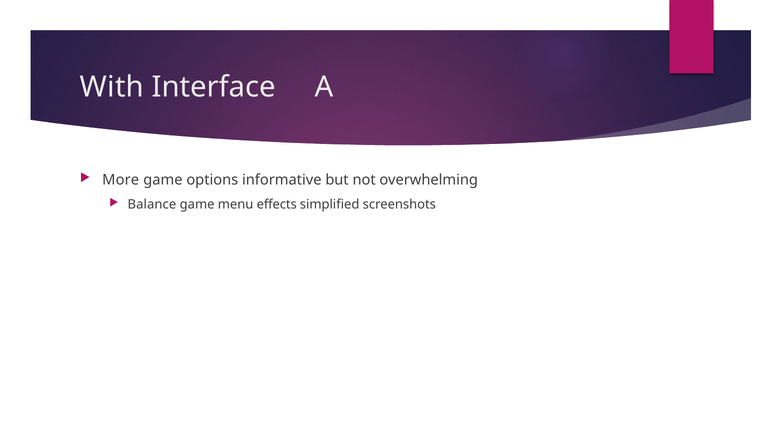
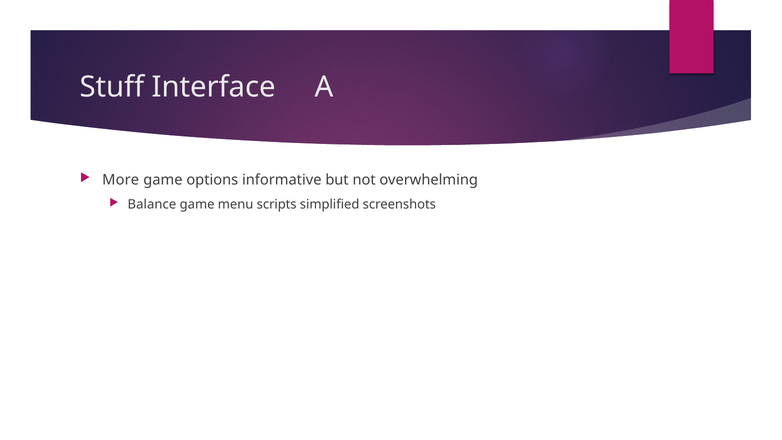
With: With -> Stuff
effects: effects -> scripts
